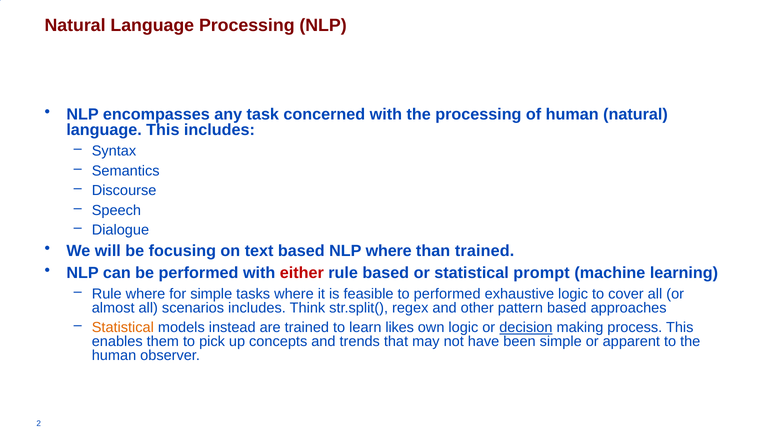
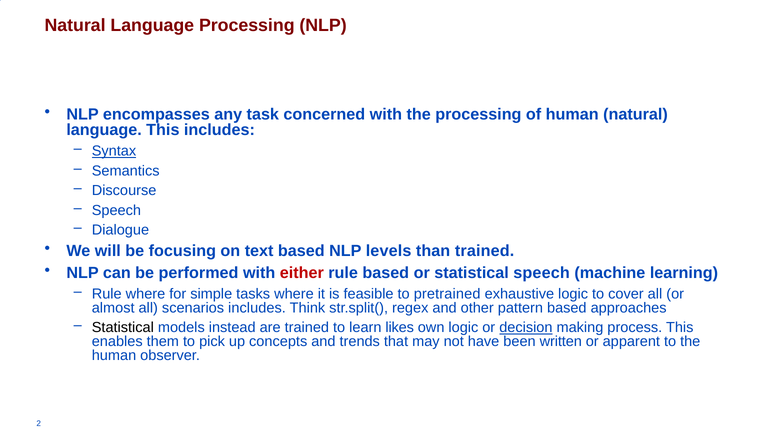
Syntax underline: none -> present
NLP where: where -> levels
statistical prompt: prompt -> speech
to performed: performed -> pretrained
Statistical at (123, 328) colour: orange -> black
been simple: simple -> written
